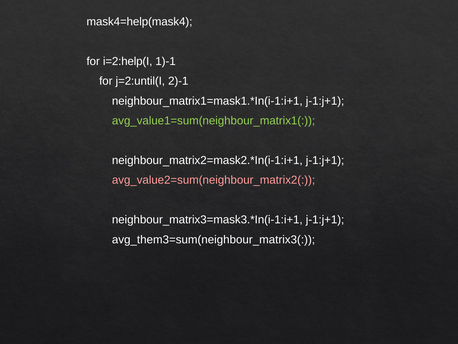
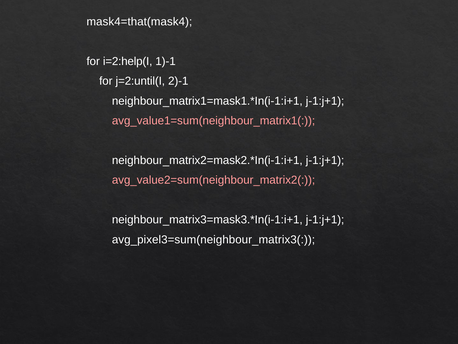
mask4=help(mask4: mask4=help(mask4 -> mask4=that(mask4
avg_value1=sum(neighbour_matrix1( colour: light green -> pink
avg_them3=sum(neighbour_matrix3(: avg_them3=sum(neighbour_matrix3( -> avg_pixel3=sum(neighbour_matrix3(
